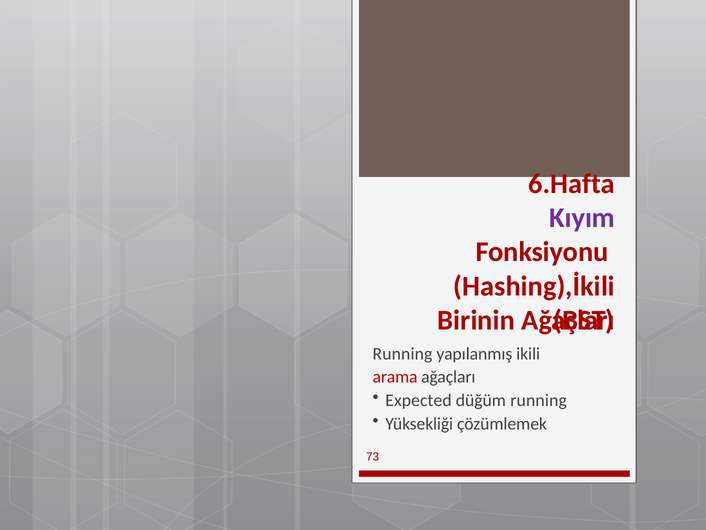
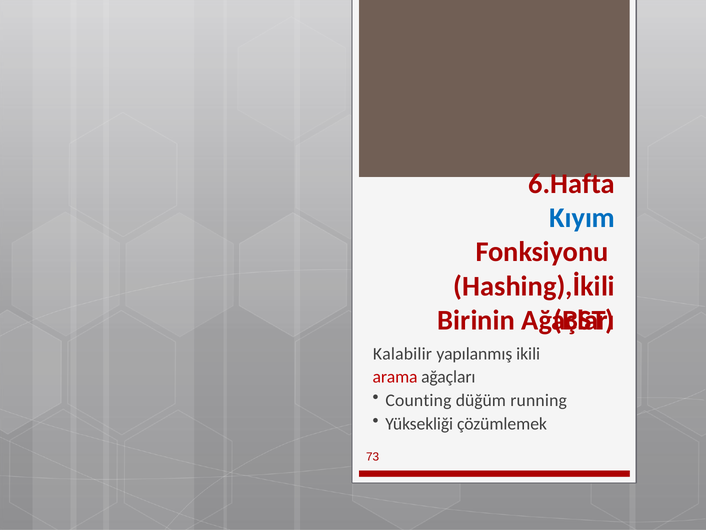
Kıyım colour: purple -> blue
Running at (402, 353): Running -> Kalabilir
Expected: Expected -> Counting
